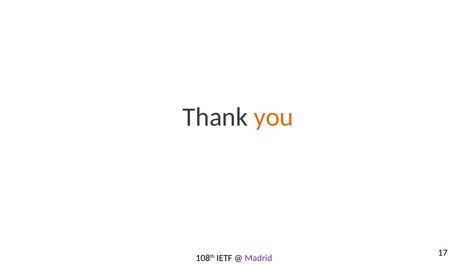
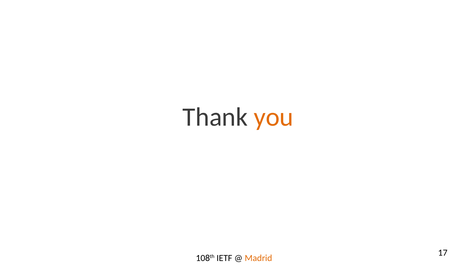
Madrid colour: purple -> orange
